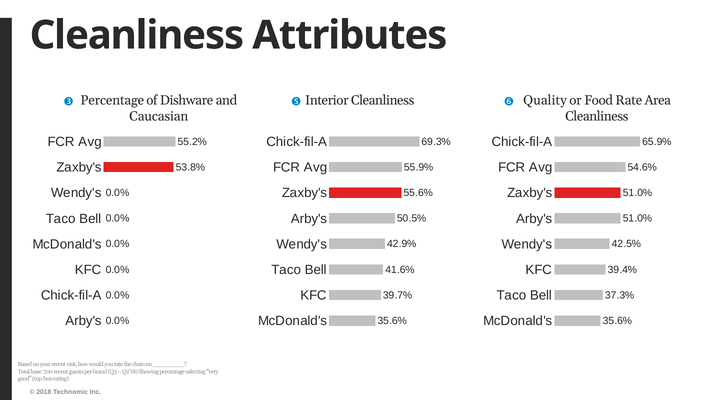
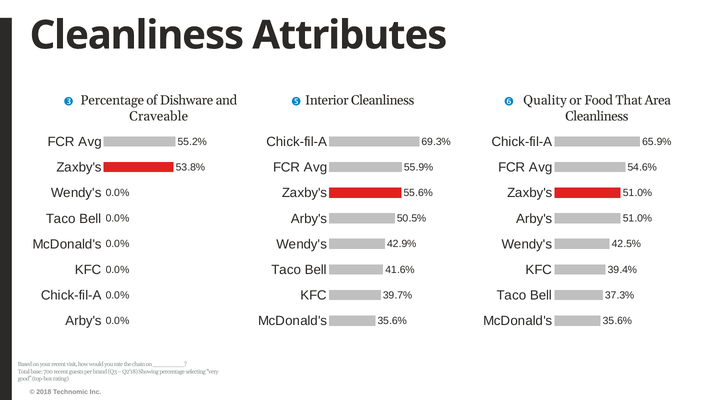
Food Rate: Rate -> That
Caucasian: Caucasian -> Craveable
